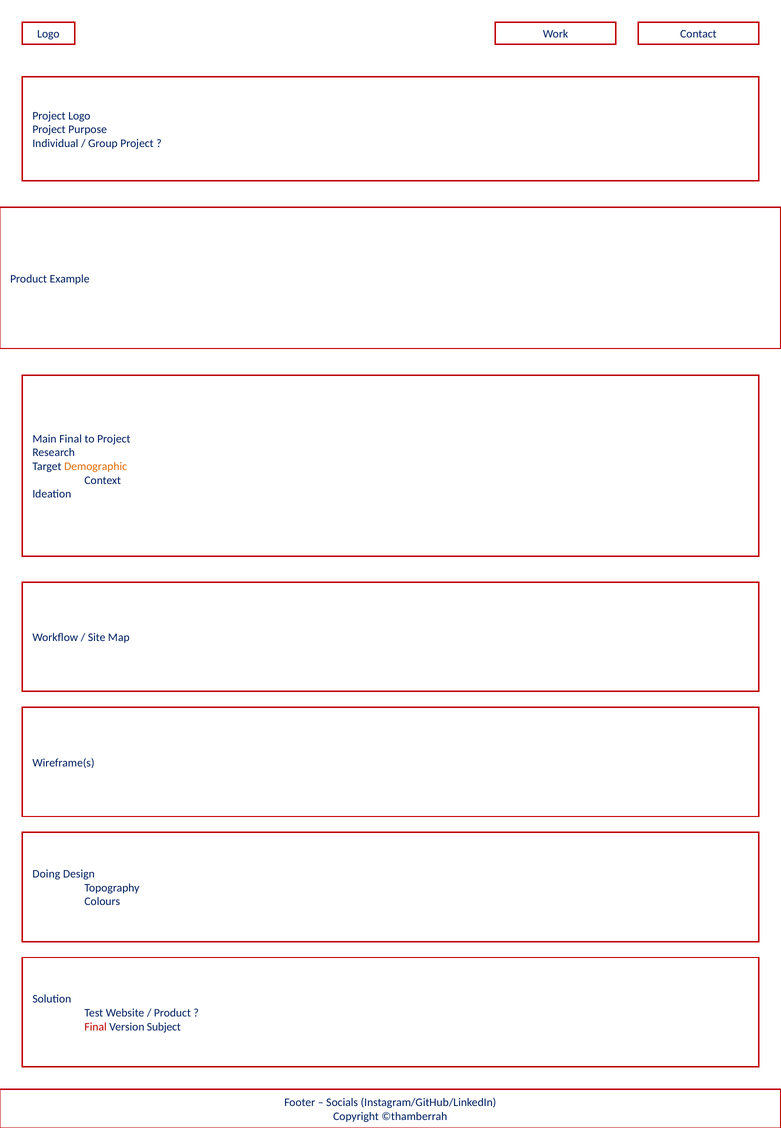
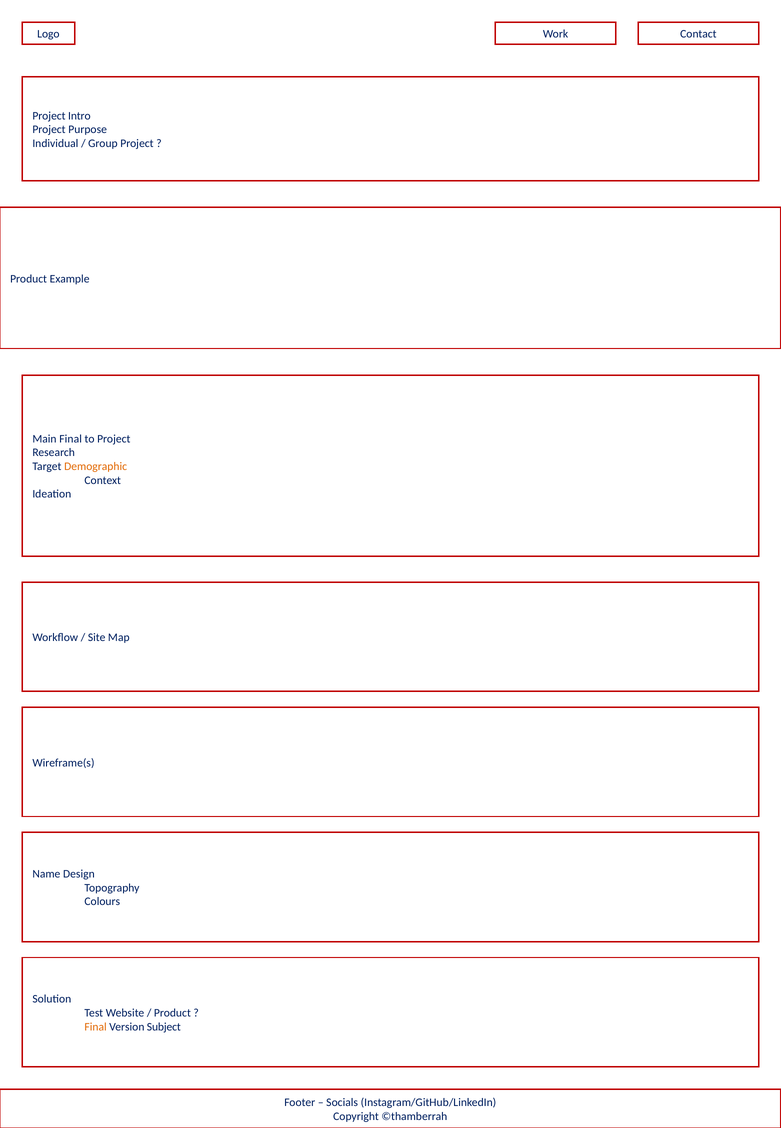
Project Logo: Logo -> Intro
Doing: Doing -> Name
Final at (96, 1027) colour: red -> orange
